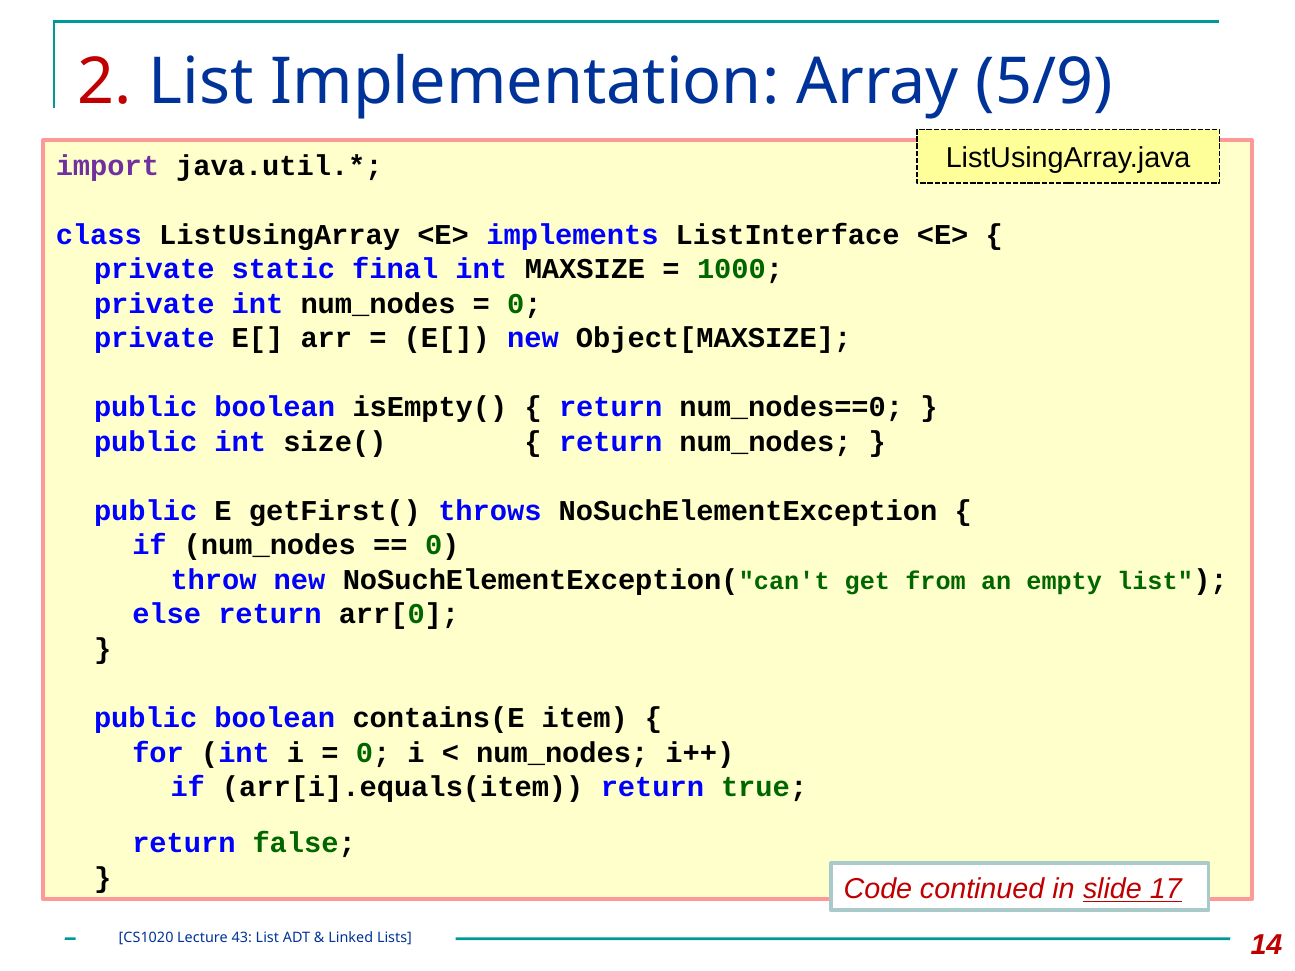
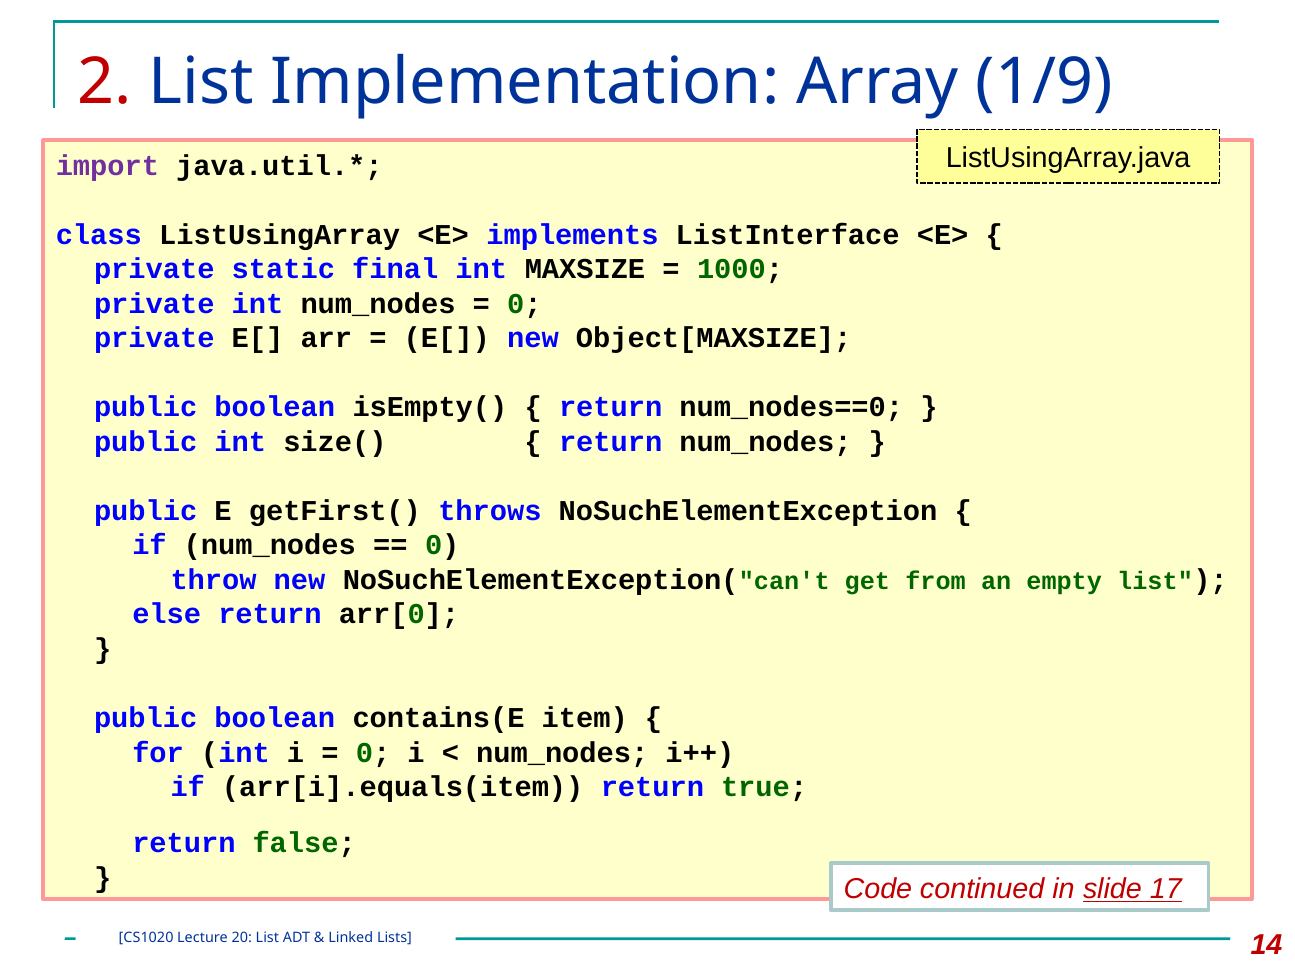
5/9: 5/9 -> 1/9
43: 43 -> 20
